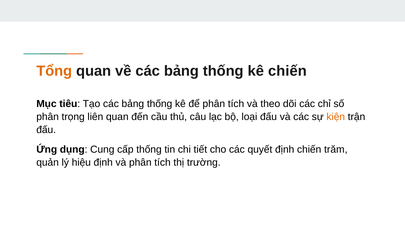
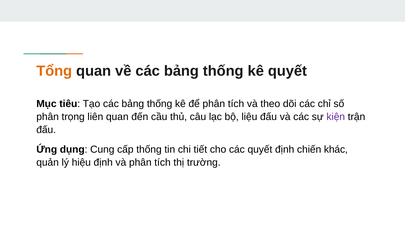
kê chiến: chiến -> quyết
loại: loại -> liệu
kiện colour: orange -> purple
trăm: trăm -> khác
